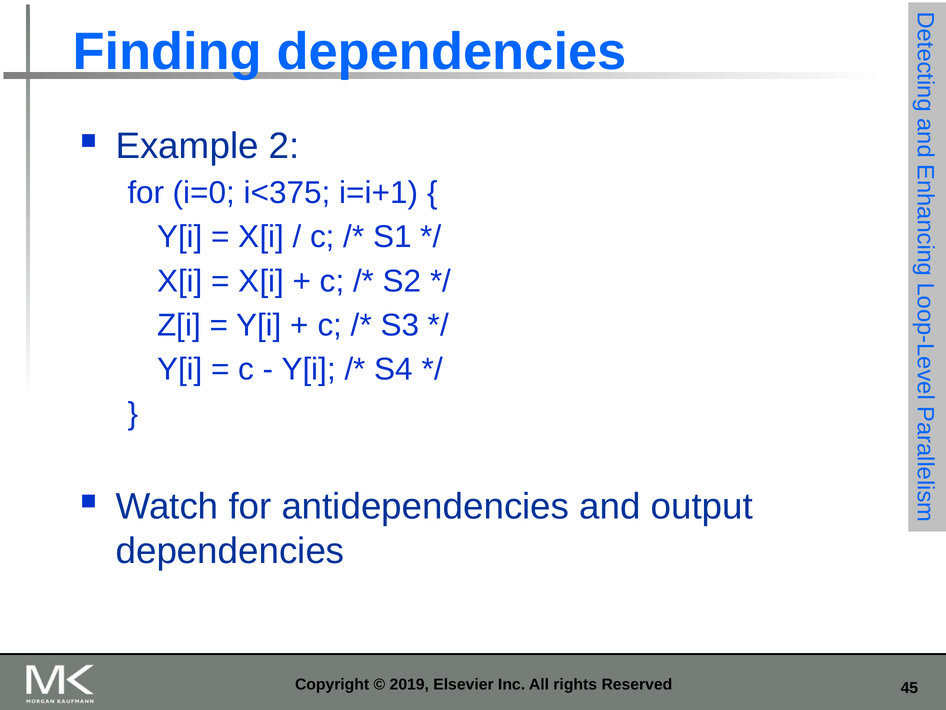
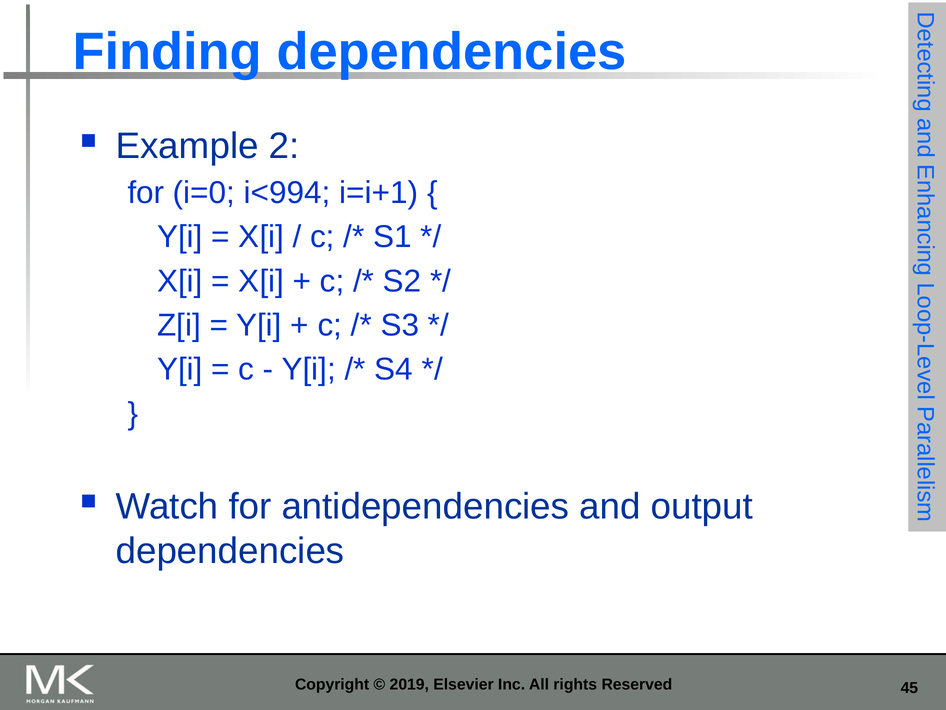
i<375: i<375 -> i<994
